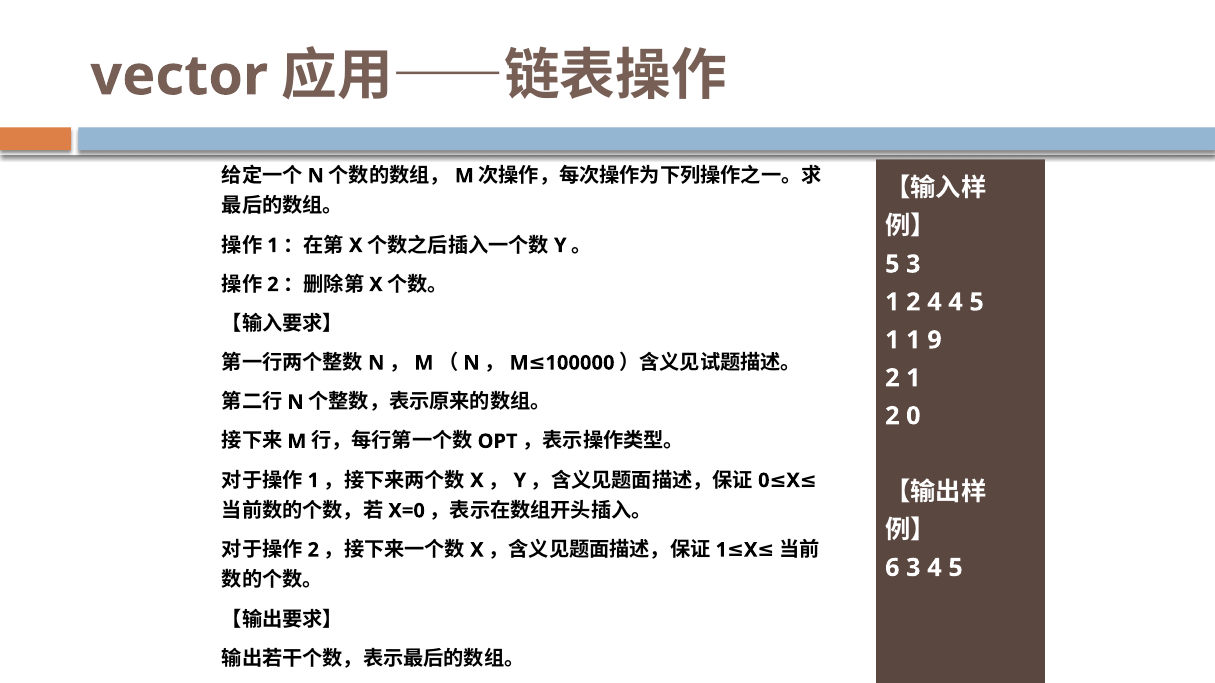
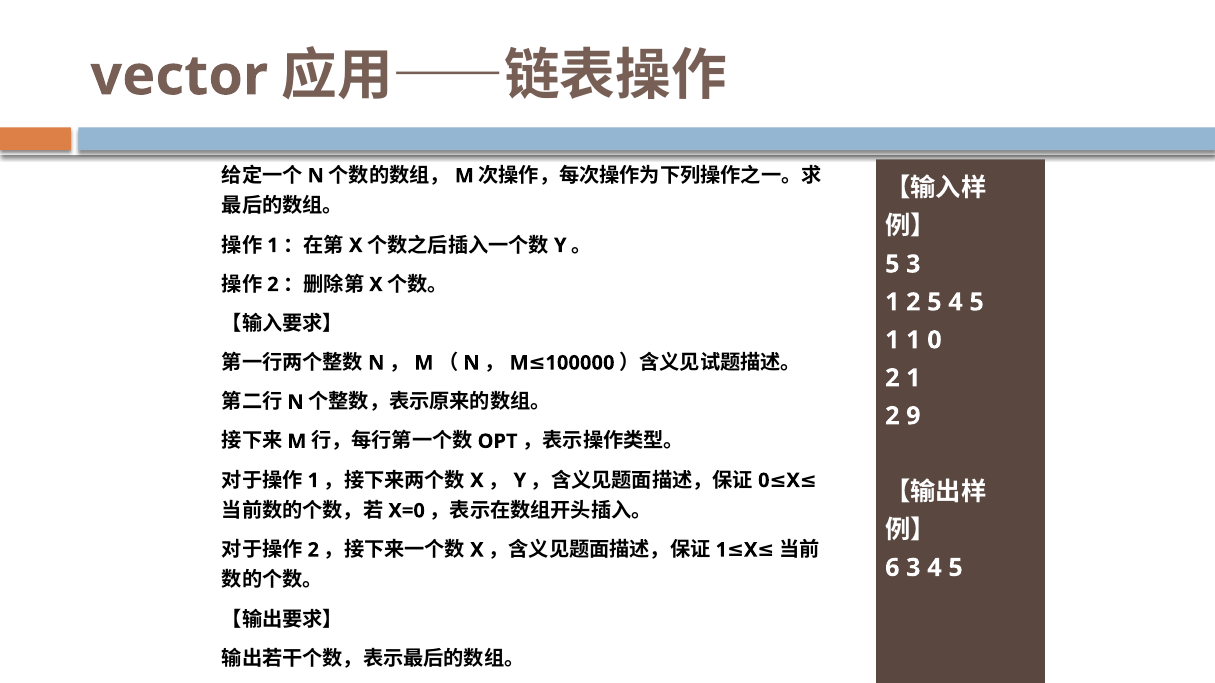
2 4: 4 -> 5
1 9: 9 -> 0
2 0: 0 -> 9
